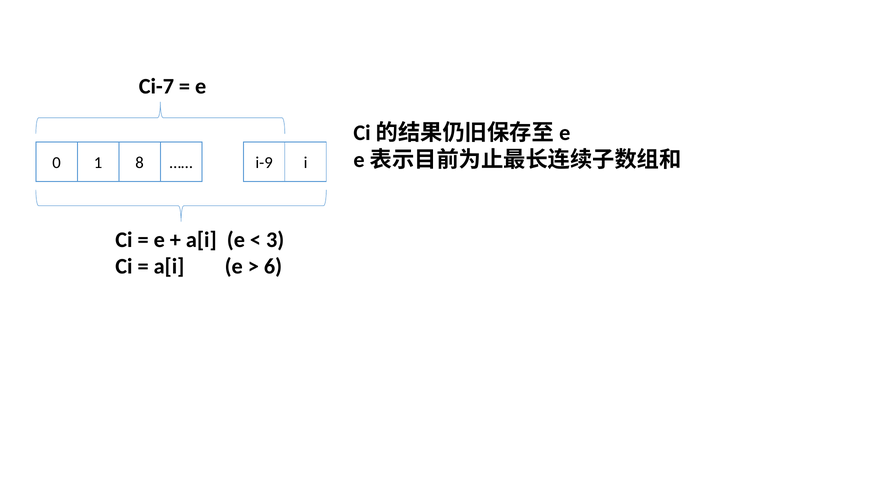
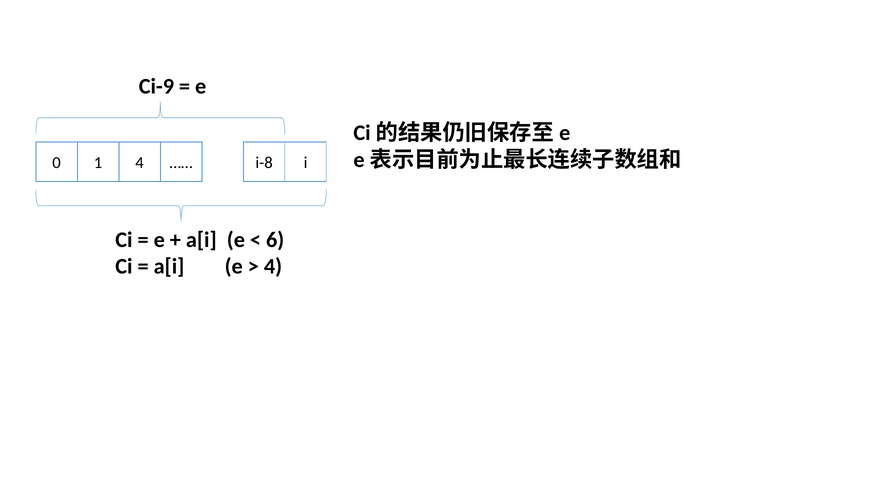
Ci-7: Ci-7 -> Ci-9
1 8: 8 -> 4
i-9: i-9 -> i-8
3: 3 -> 6
6 at (273, 267): 6 -> 4
